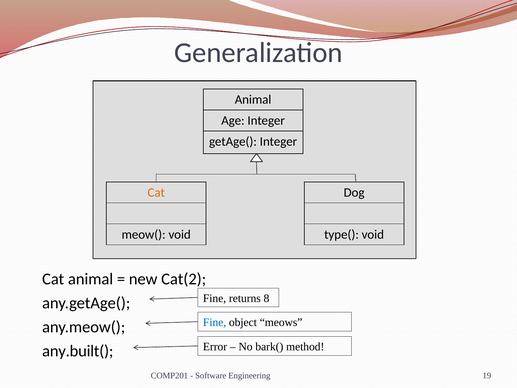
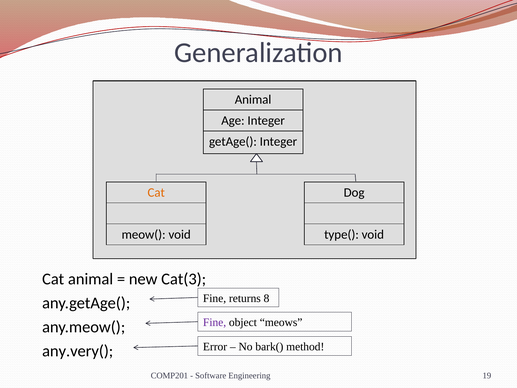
Cat(2: Cat(2 -> Cat(3
Fine at (215, 322) colour: blue -> purple
any.built(: any.built( -> any.very(
